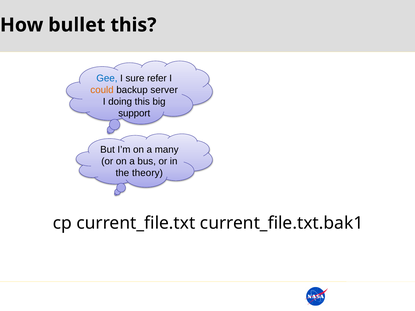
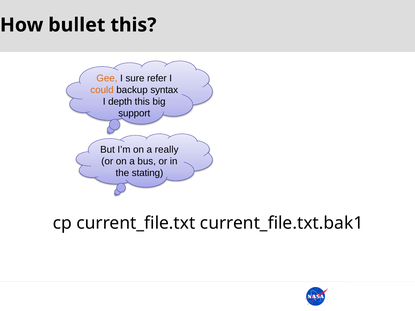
Gee colour: blue -> orange
server: server -> syntax
doing: doing -> depth
many: many -> really
theory: theory -> stating
